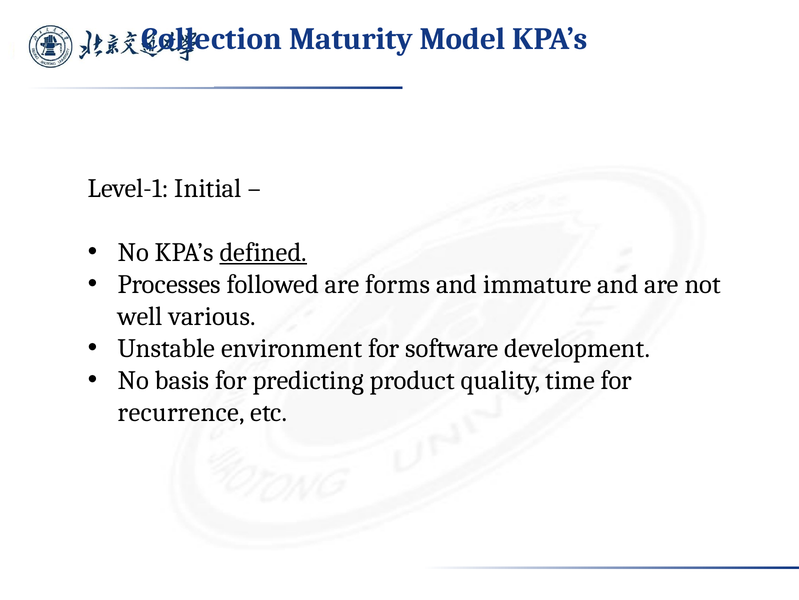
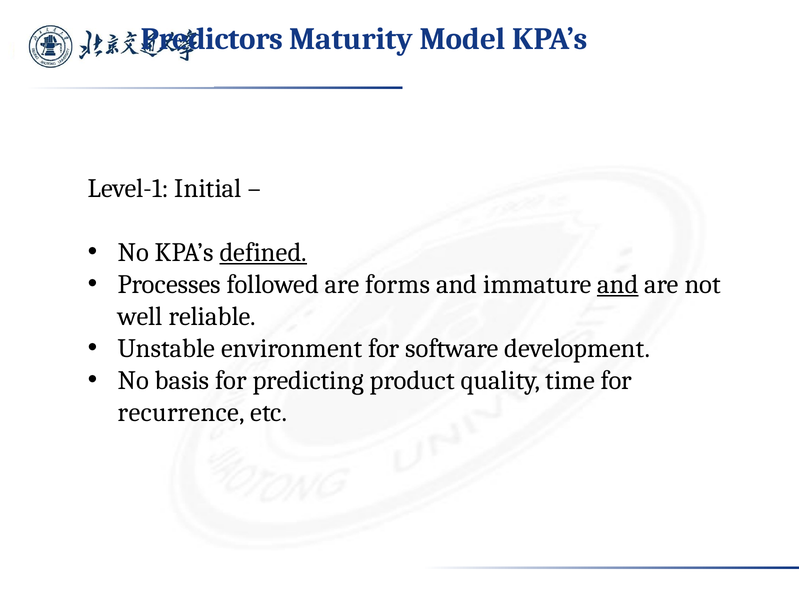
Collection: Collection -> Predictors
and at (618, 284) underline: none -> present
various: various -> reliable
